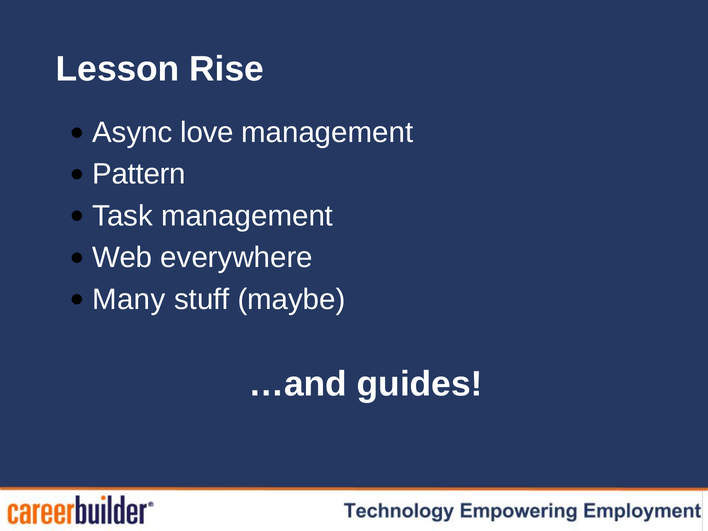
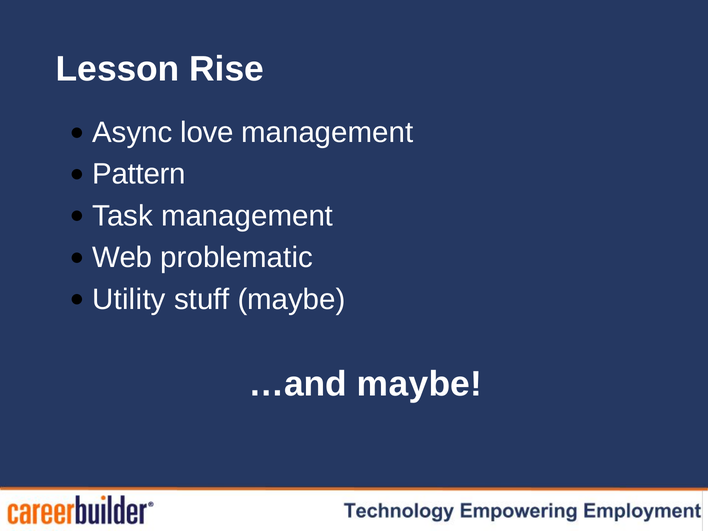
everywhere: everywhere -> problematic
Many: Many -> Utility
…and guides: guides -> maybe
